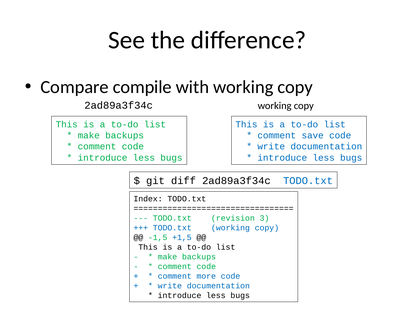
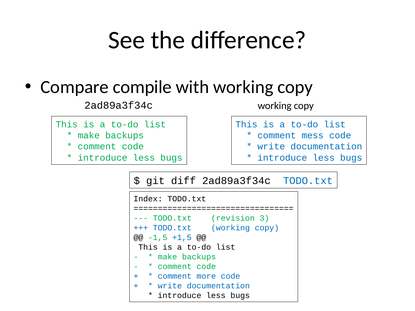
save: save -> mess
